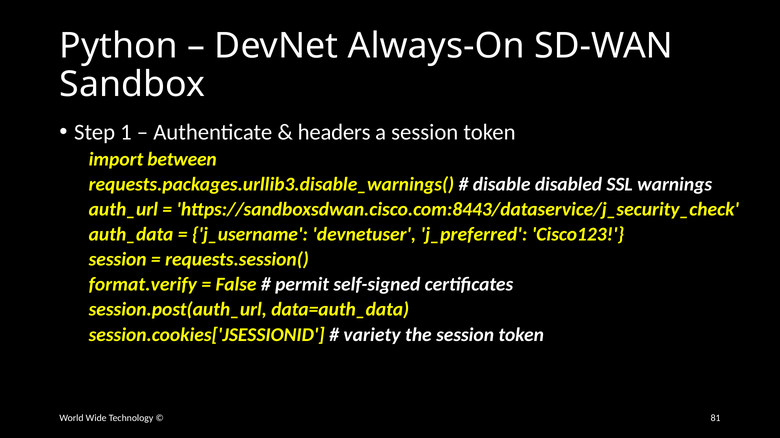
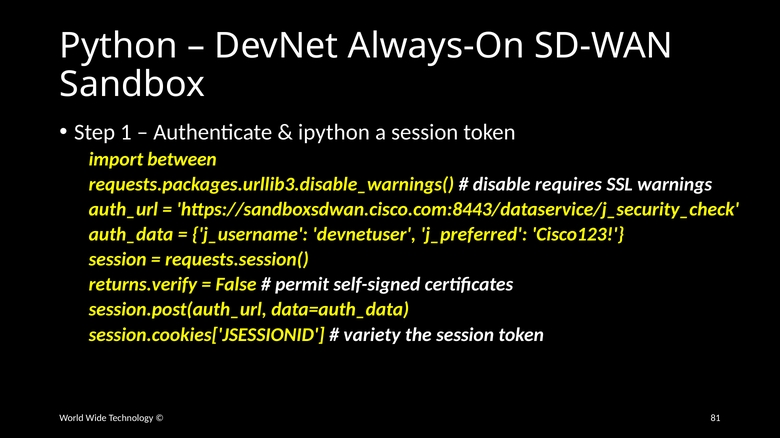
headers: headers -> ipython
disabled: disabled -> requires
format.verify: format.verify -> returns.verify
